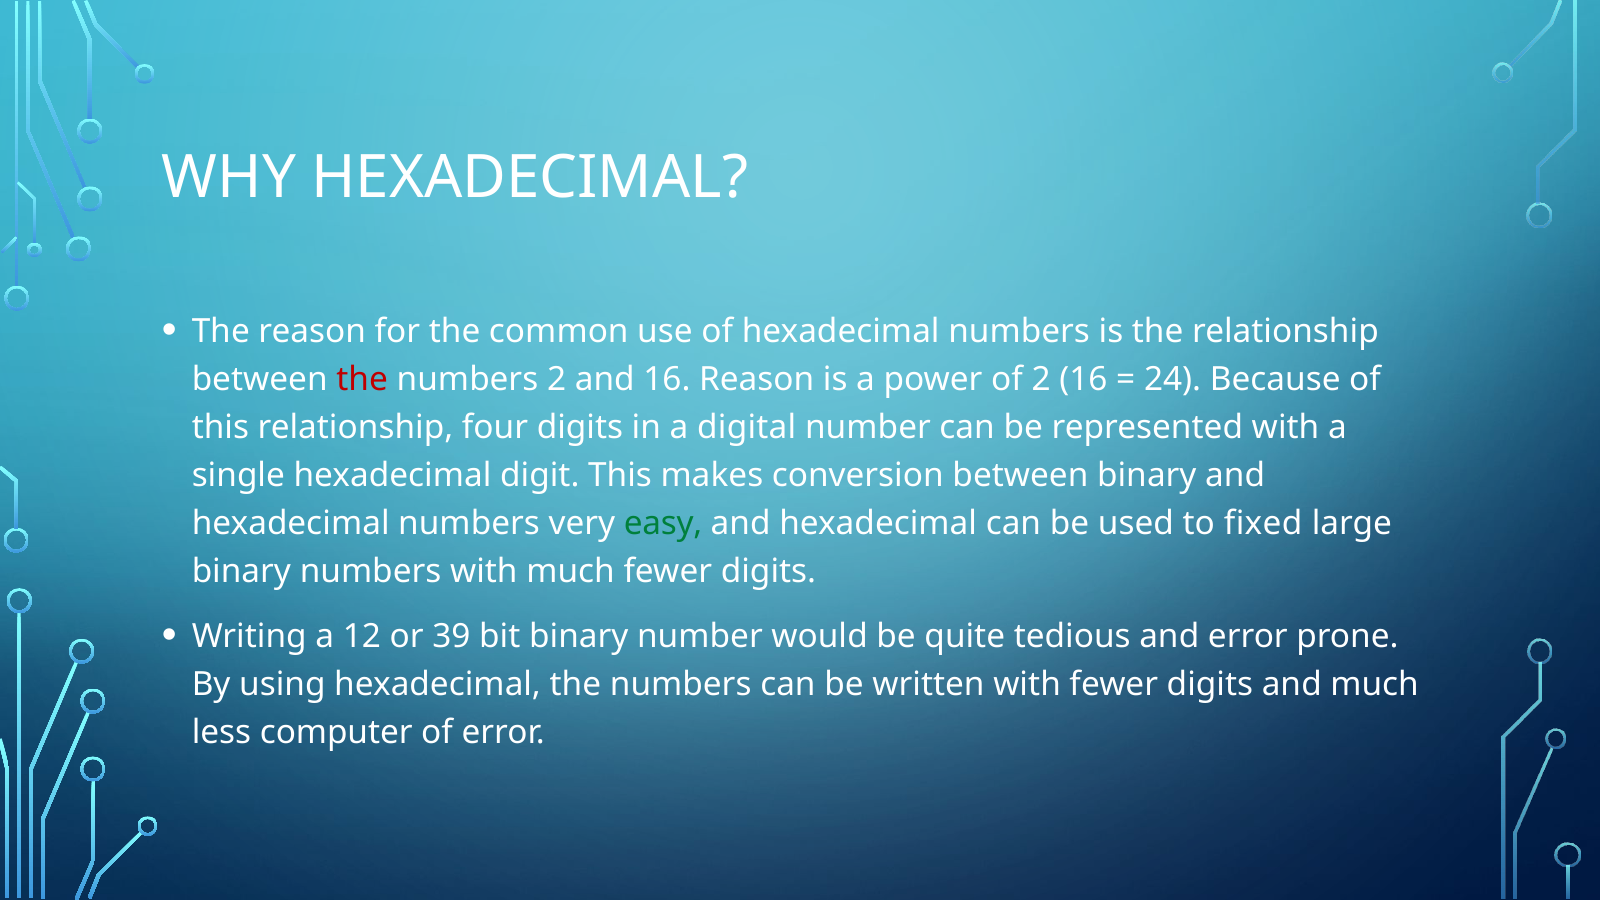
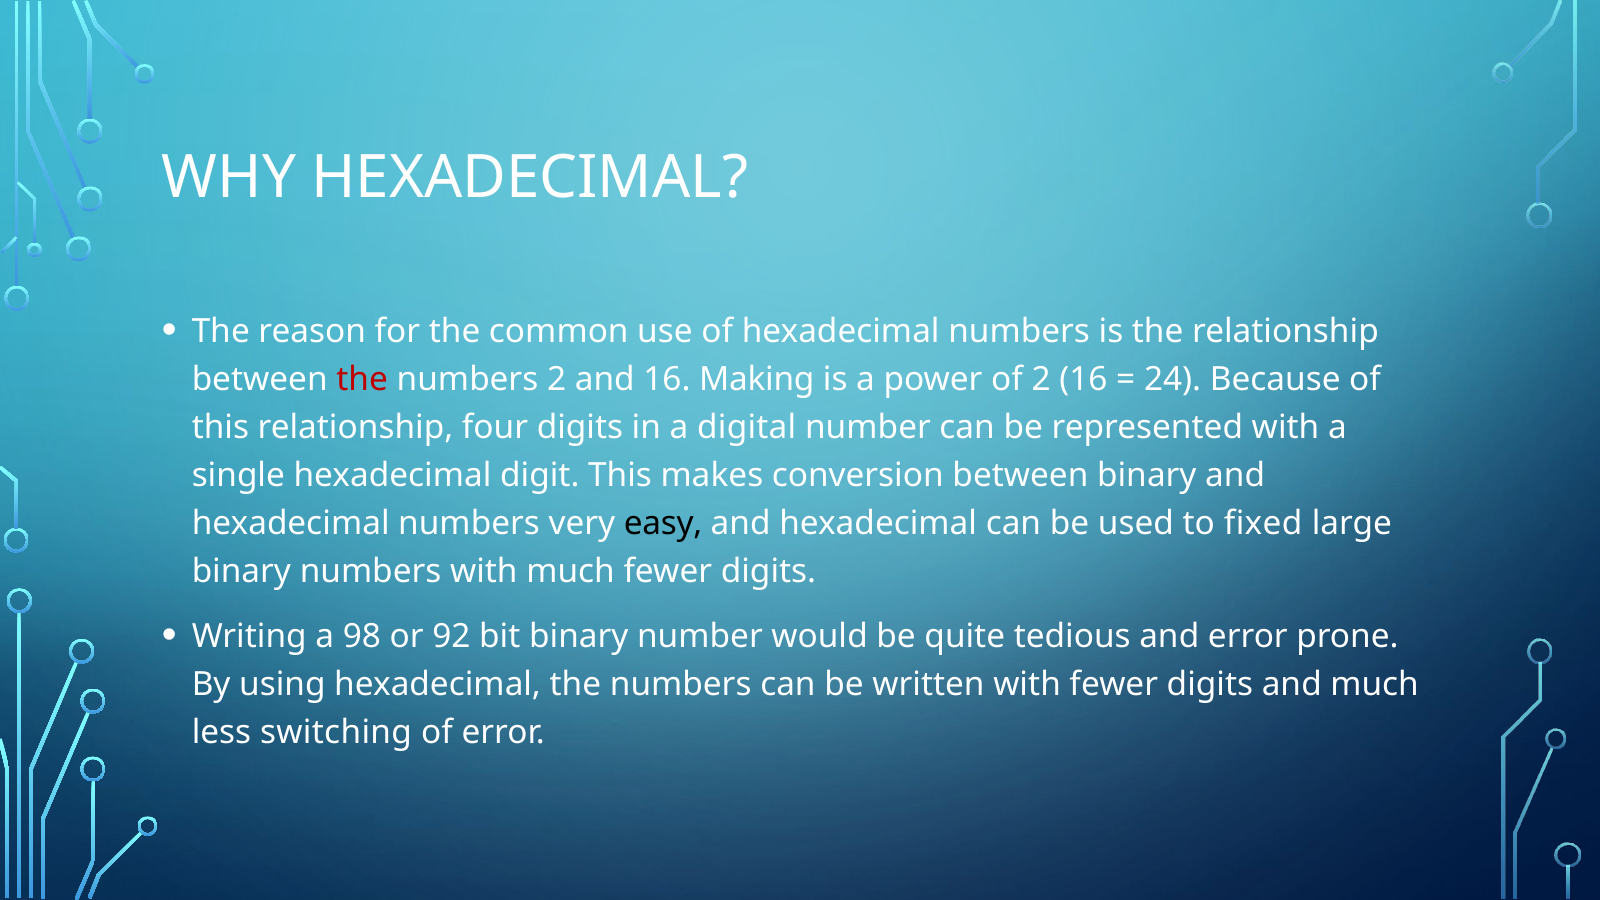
16 Reason: Reason -> Making
easy colour: green -> black
12: 12 -> 98
39: 39 -> 92
computer: computer -> switching
